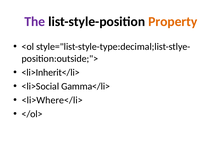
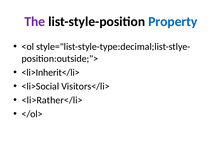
Property colour: orange -> blue
Gamma</li>: Gamma</li> -> Visitors</li>
<li>Where</li>: <li>Where</li> -> <li>Rather</li>
